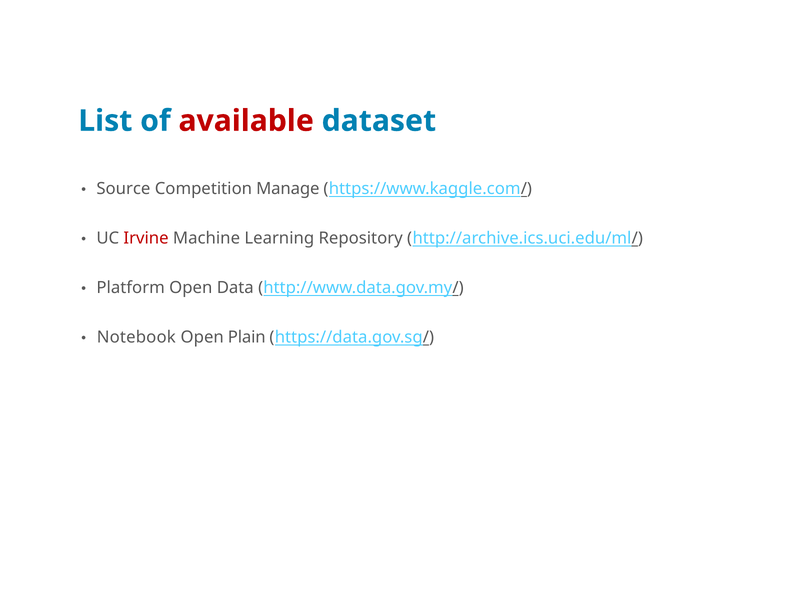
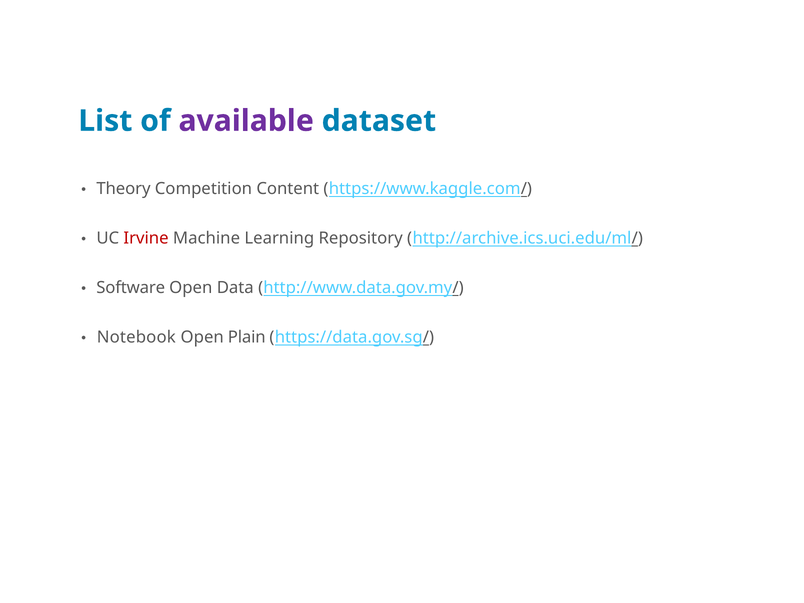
available colour: red -> purple
Source: Source -> Theory
Manage: Manage -> Content
Platform: Platform -> Software
